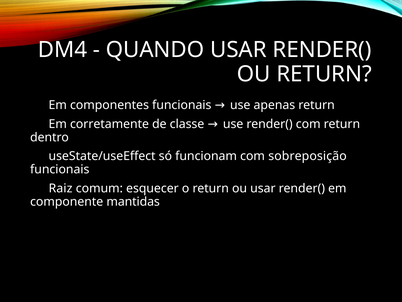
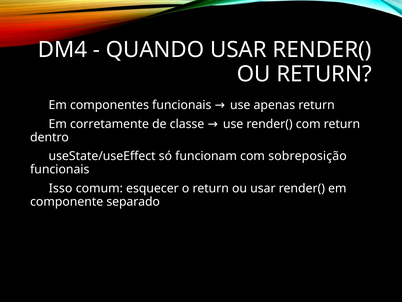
Raiz: Raiz -> Isso
mantidas: mantidas -> separado
